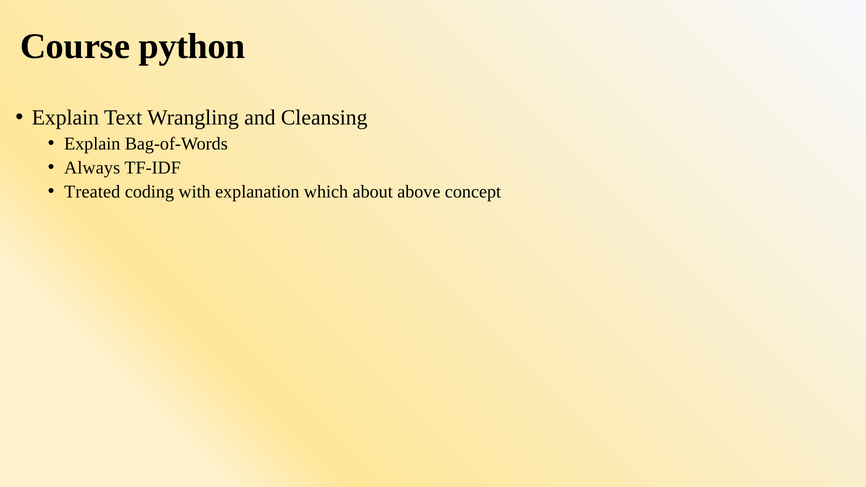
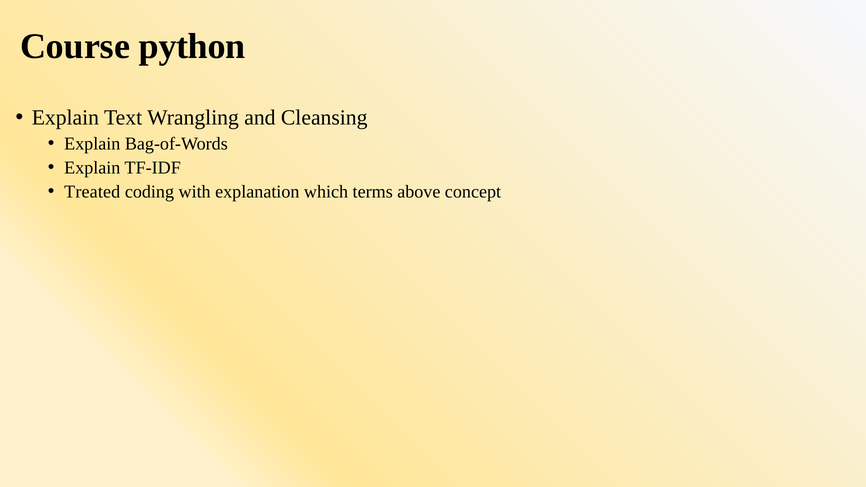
Always at (92, 168): Always -> Explain
about: about -> terms
